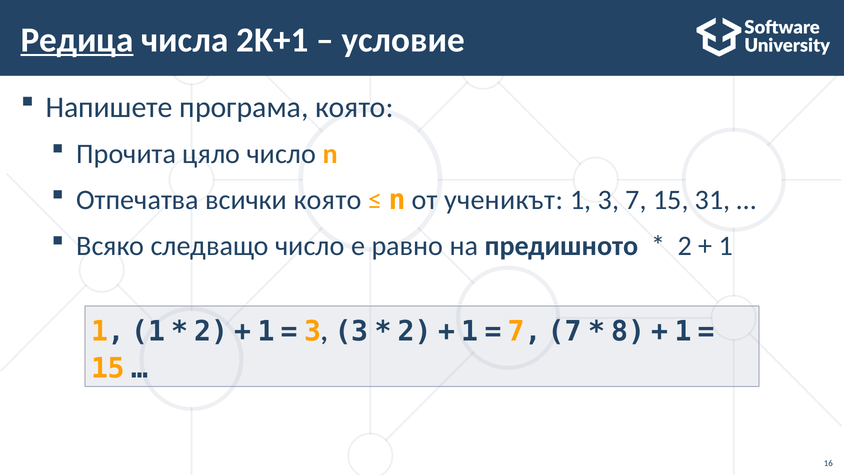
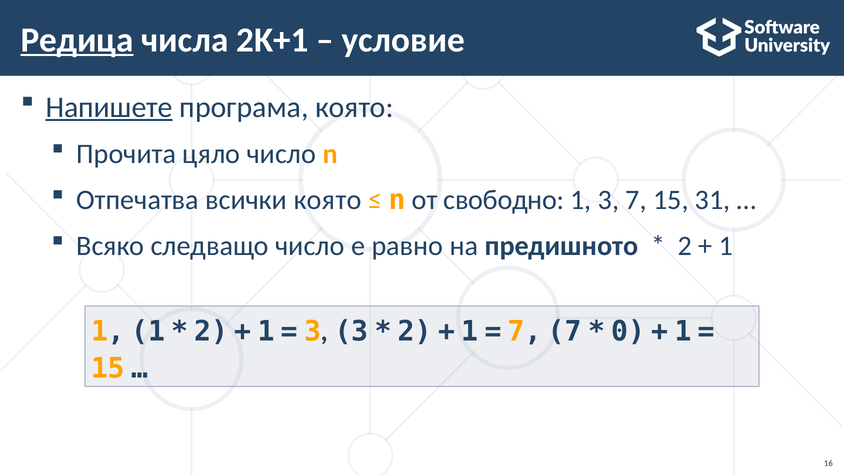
Напишете underline: none -> present
ученикът: ученикът -> свободно
8: 8 -> 0
